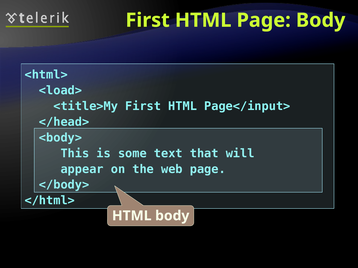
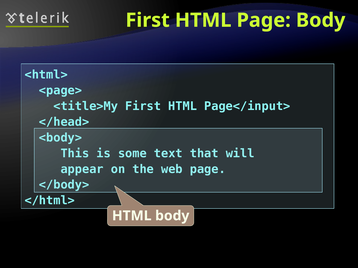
<load>: <load> -> <page>
